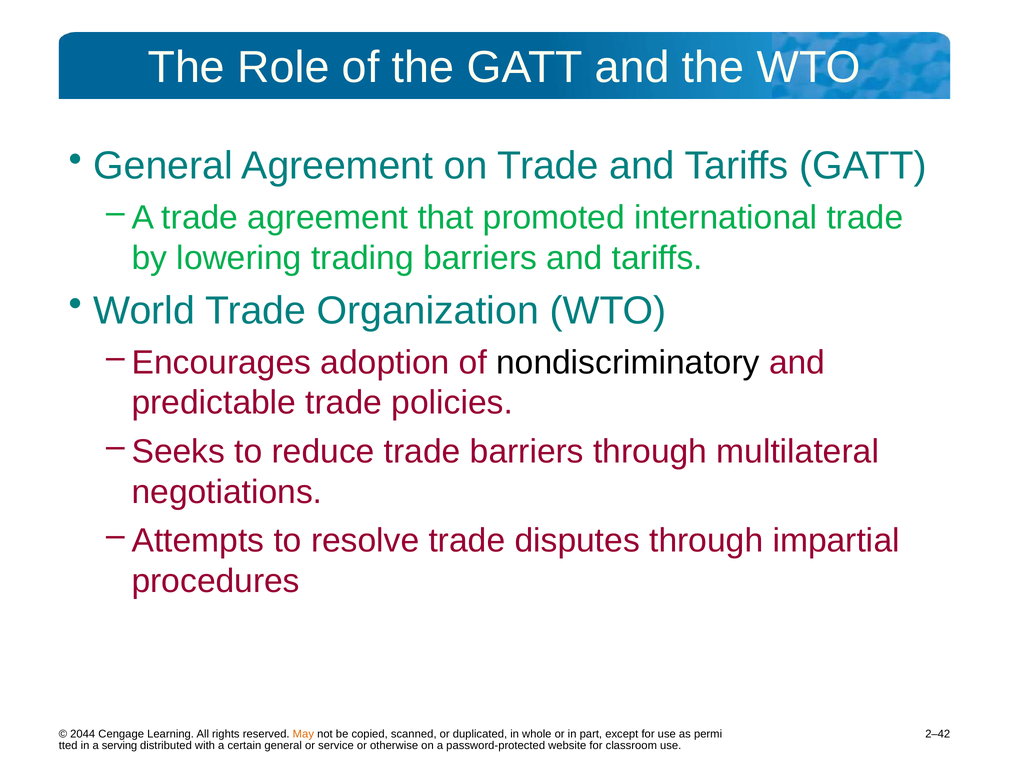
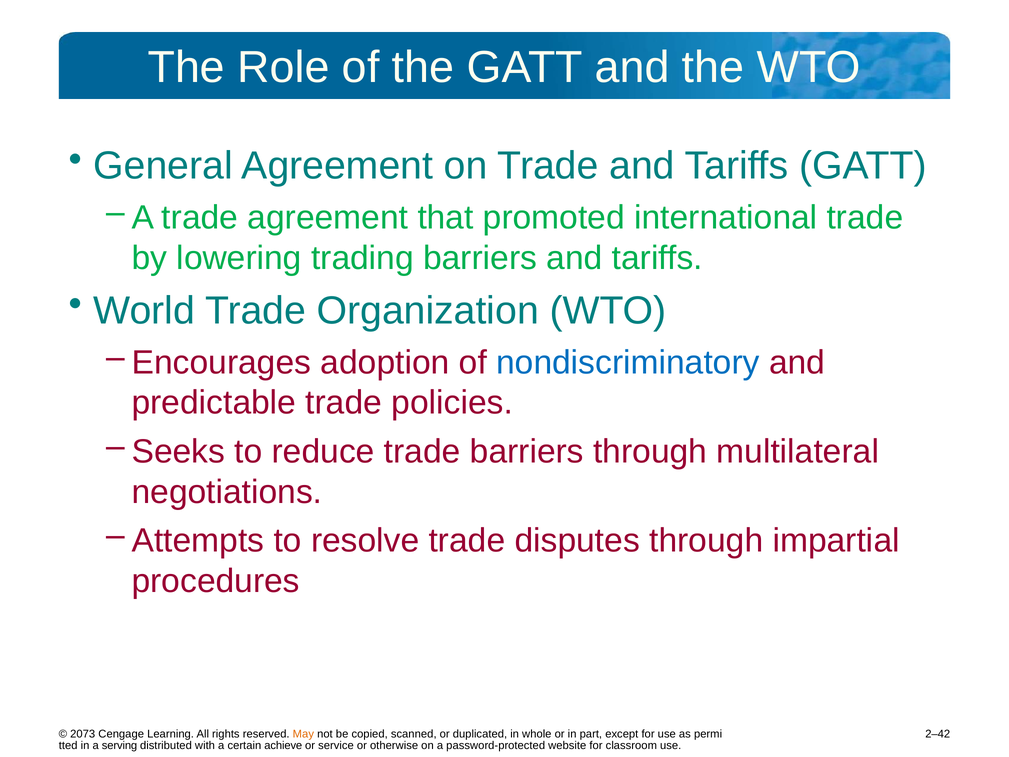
nondiscriminatory colour: black -> blue
2044: 2044 -> 2073
certain general: general -> achieve
